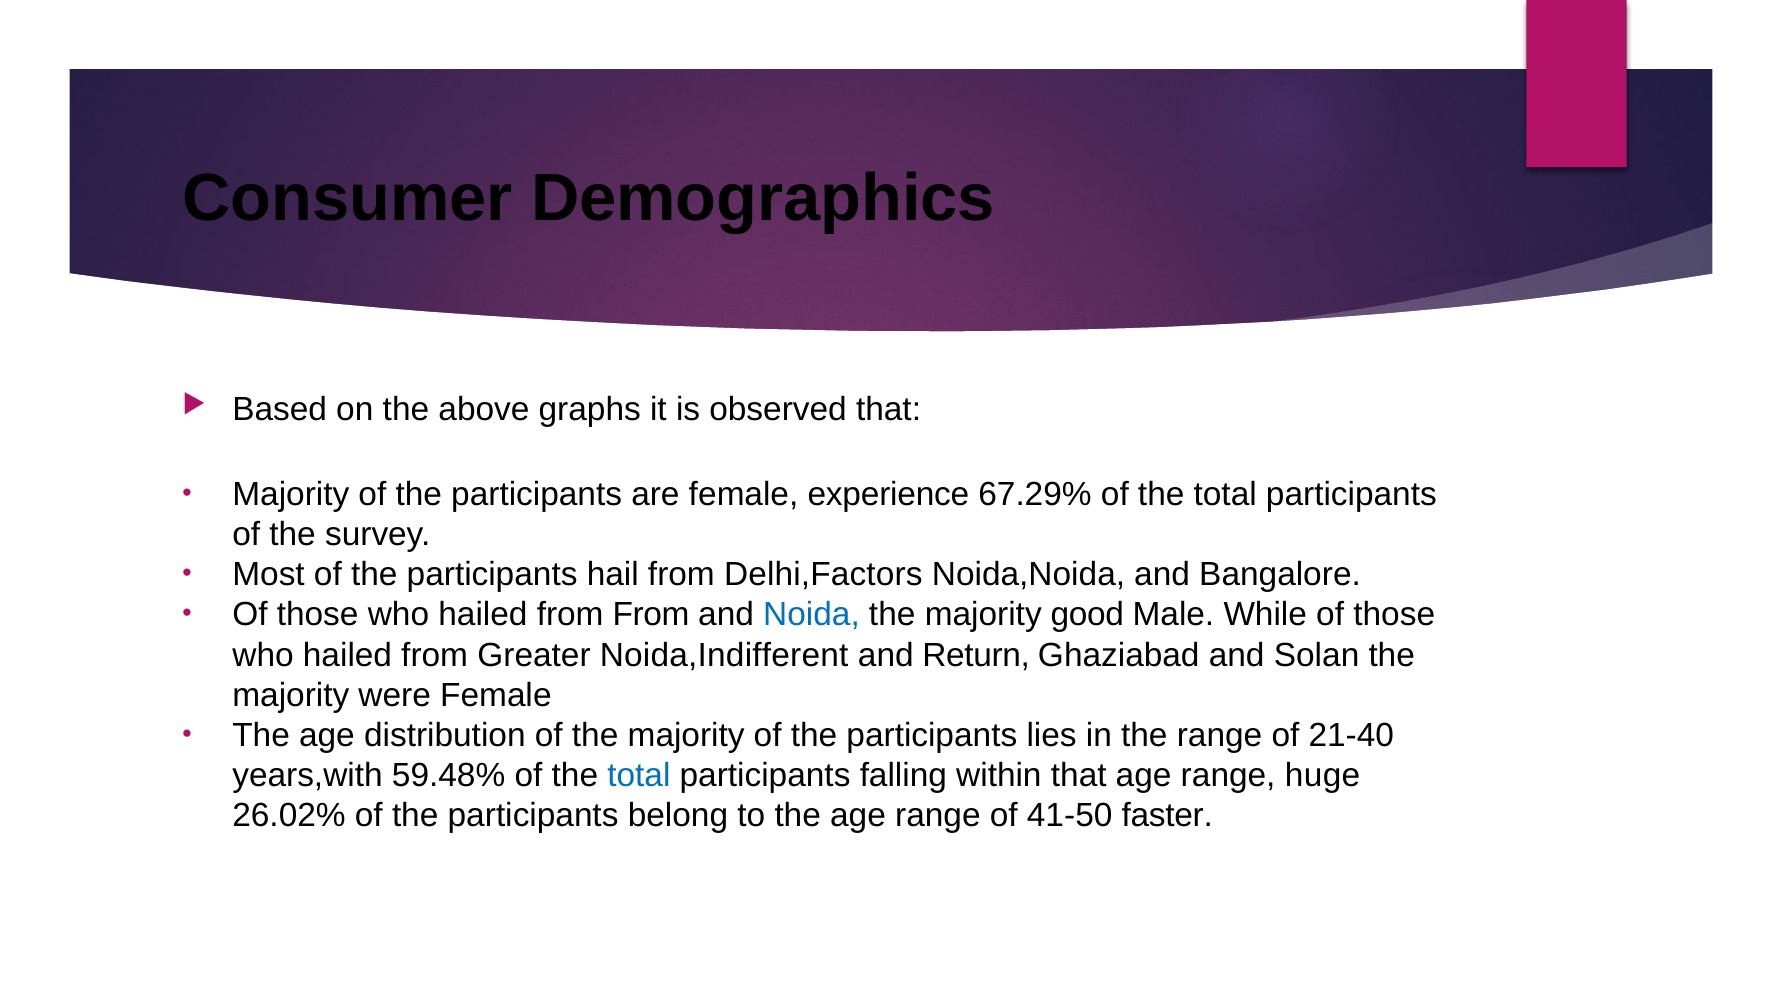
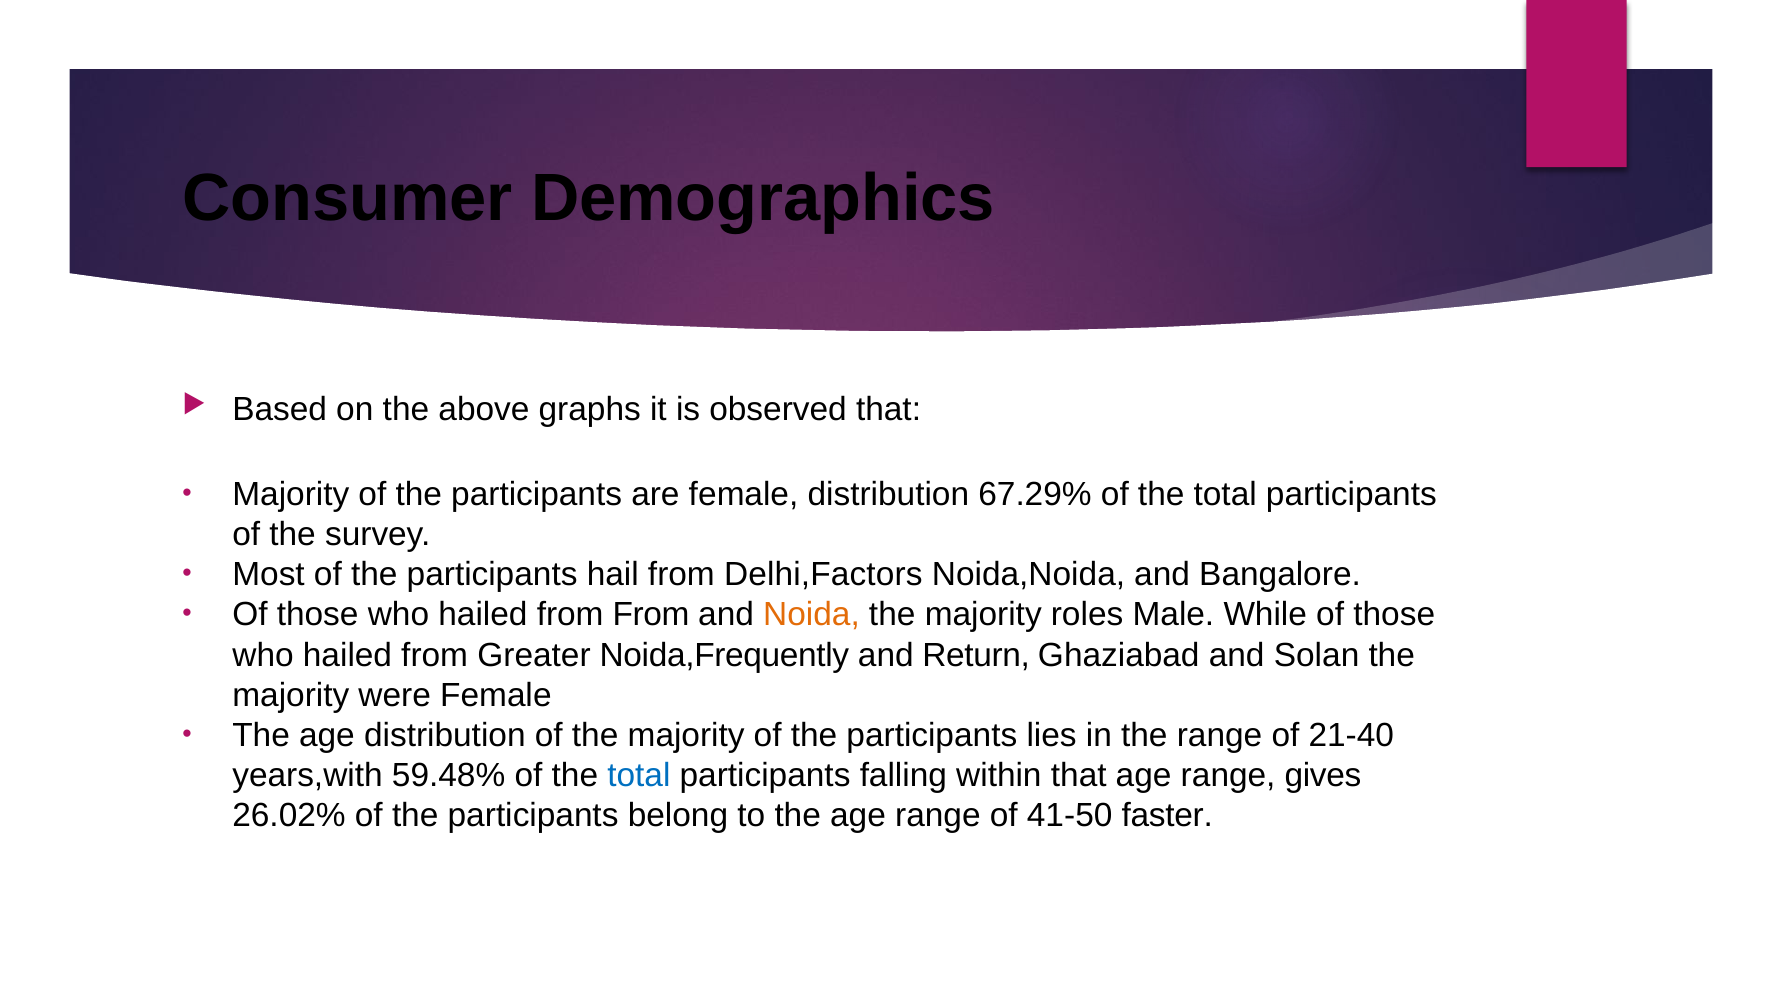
female experience: experience -> distribution
Noida colour: blue -> orange
good: good -> roles
Noida,Indifferent: Noida,Indifferent -> Noida,Frequently
huge: huge -> gives
